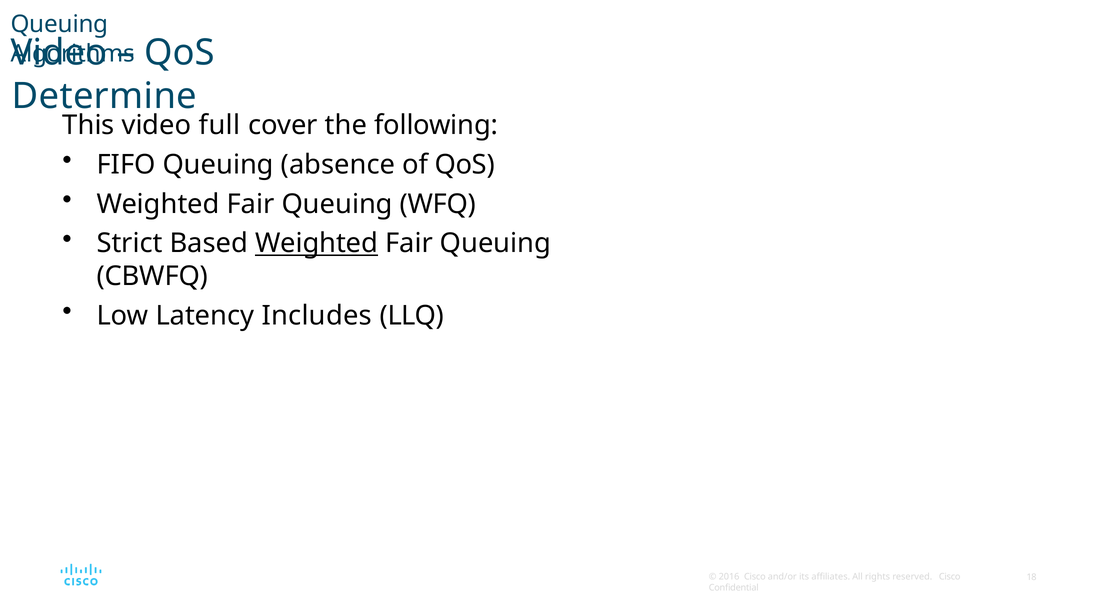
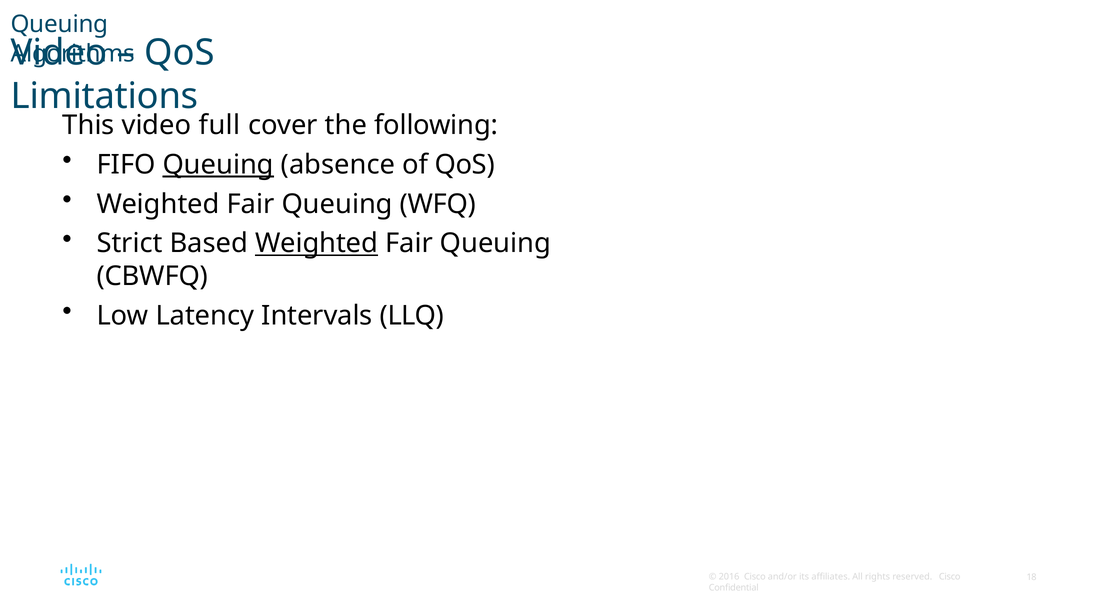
Determine: Determine -> Limitations
Queuing at (218, 165) underline: none -> present
Includes: Includes -> Intervals
